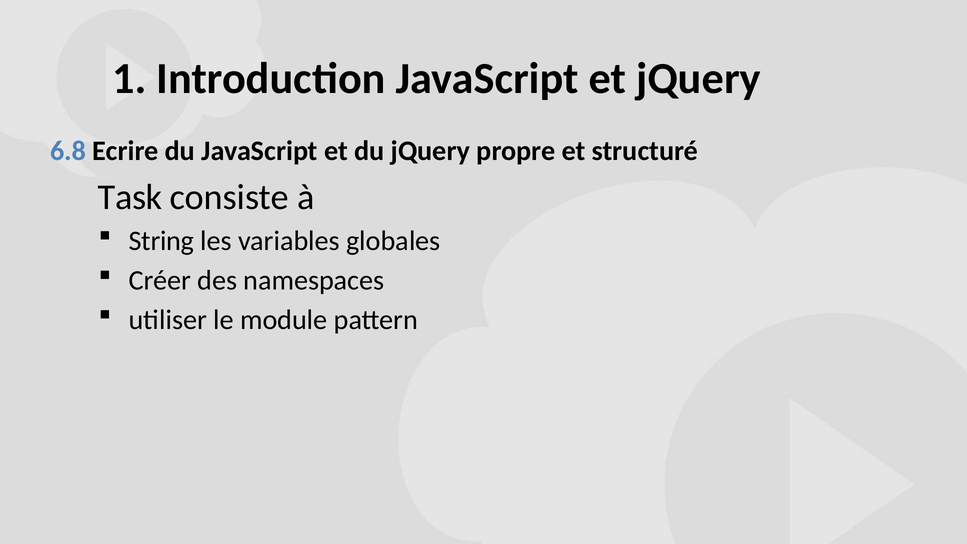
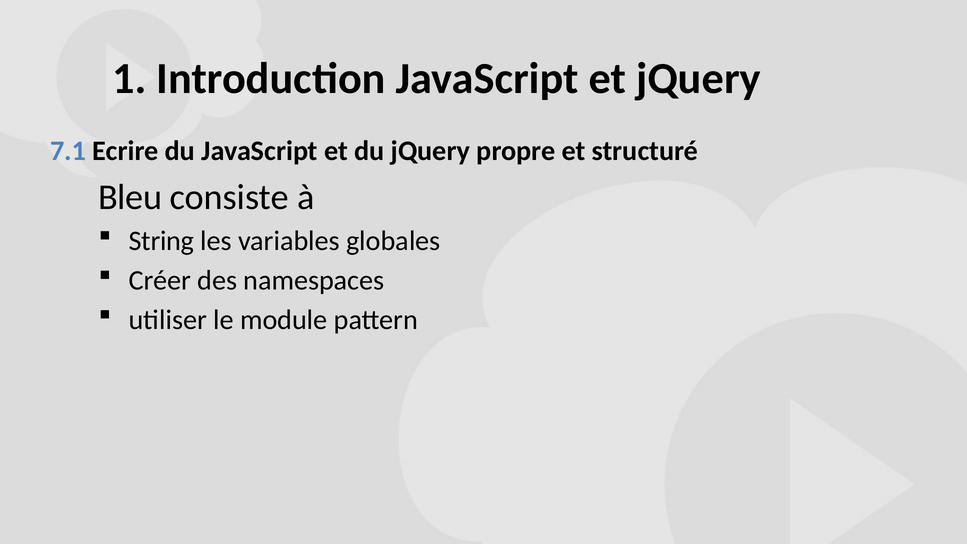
6.8: 6.8 -> 7.1
Task: Task -> Bleu
